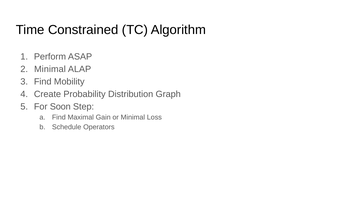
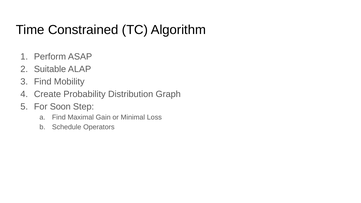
Minimal at (50, 69): Minimal -> Suitable
